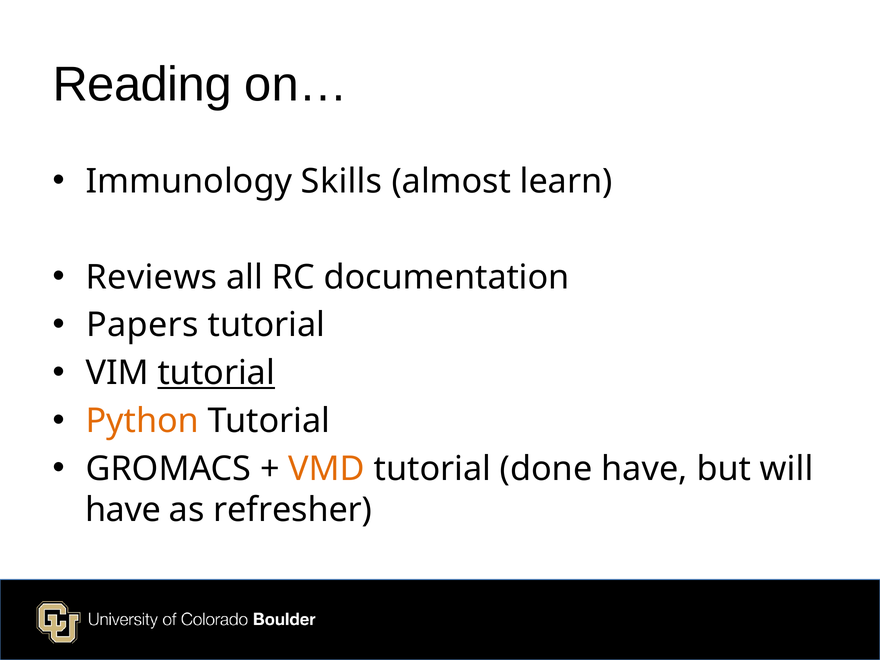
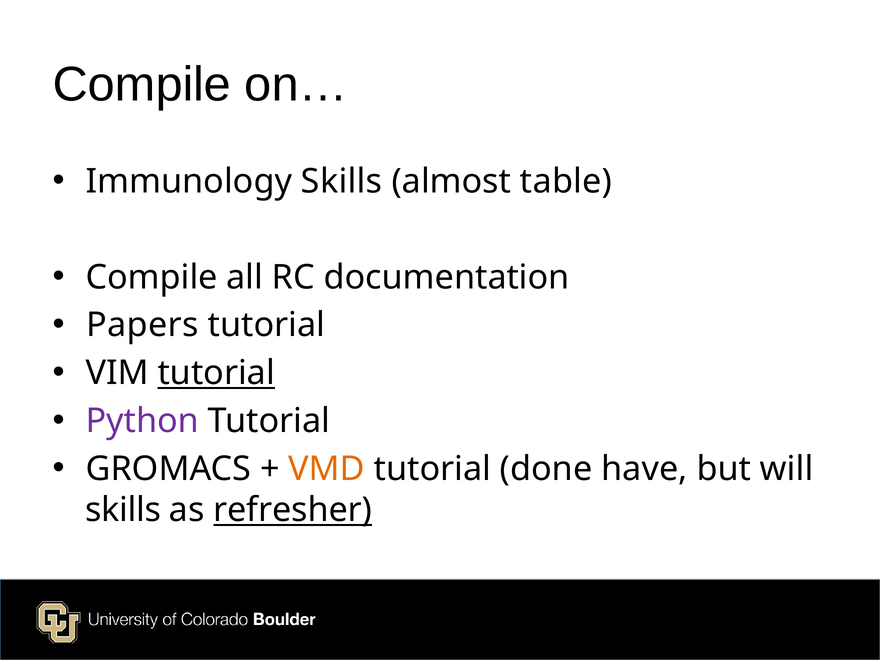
Reading at (142, 85): Reading -> Compile
learn: learn -> table
Reviews at (151, 277): Reviews -> Compile
Python colour: orange -> purple
have at (123, 510): have -> skills
refresher underline: none -> present
